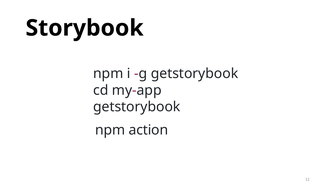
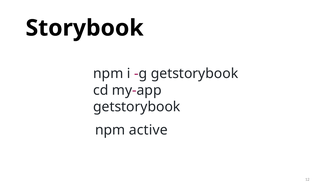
action: action -> active
